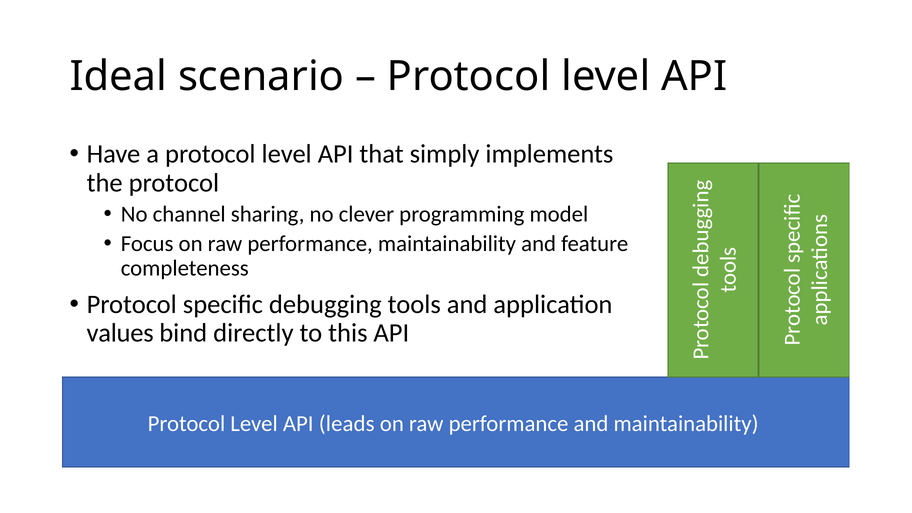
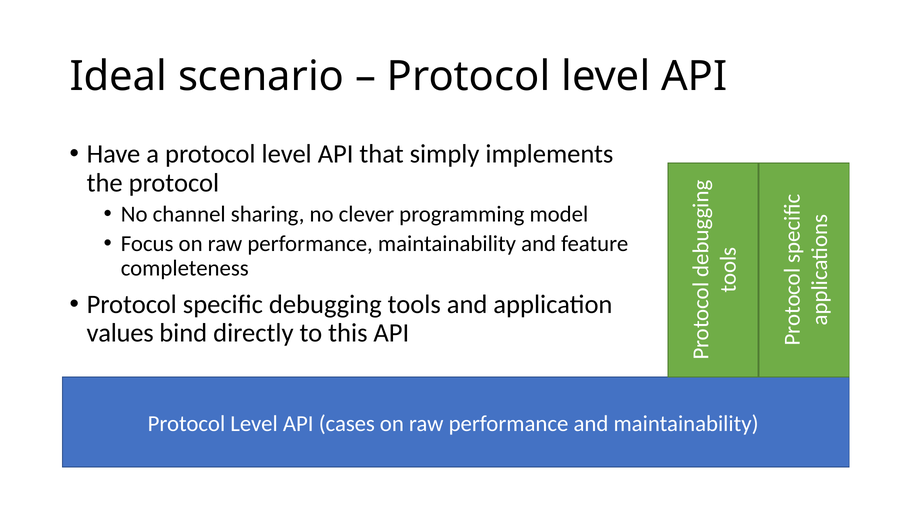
leads: leads -> cases
